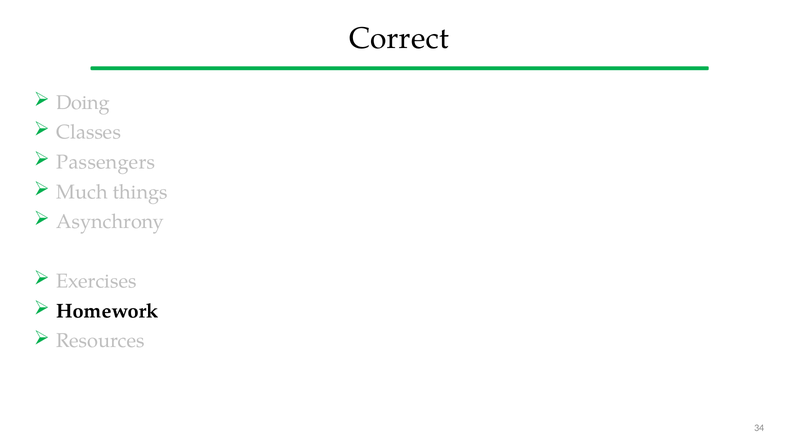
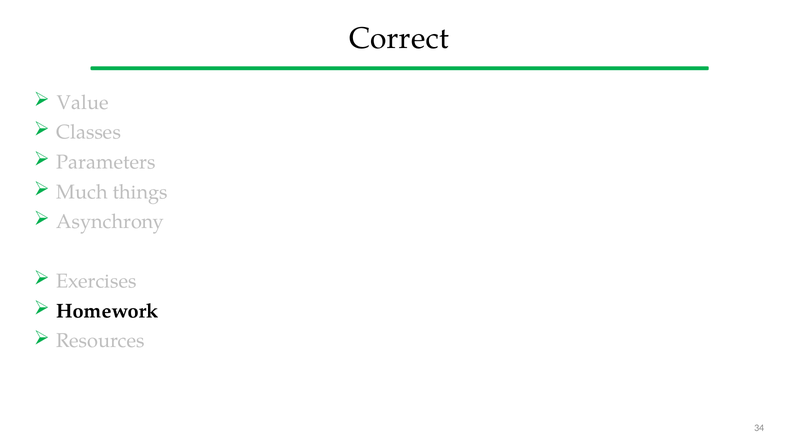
Doing: Doing -> Value
Passengers: Passengers -> Parameters
